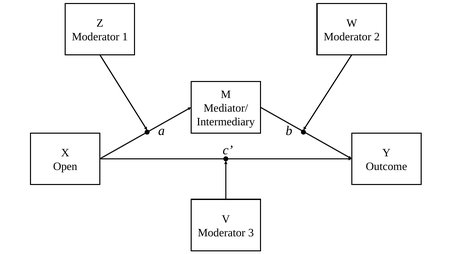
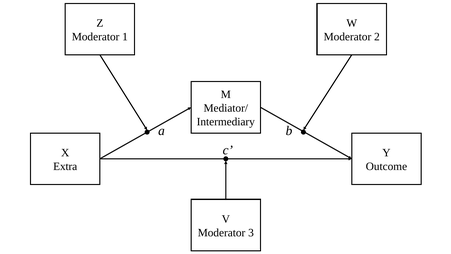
Open: Open -> Extra
